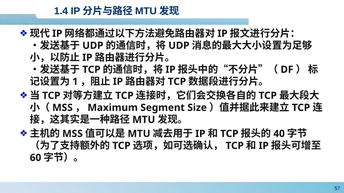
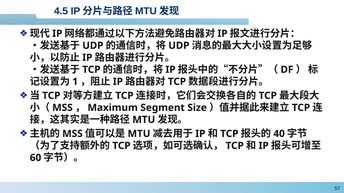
1.4: 1.4 -> 4.5
